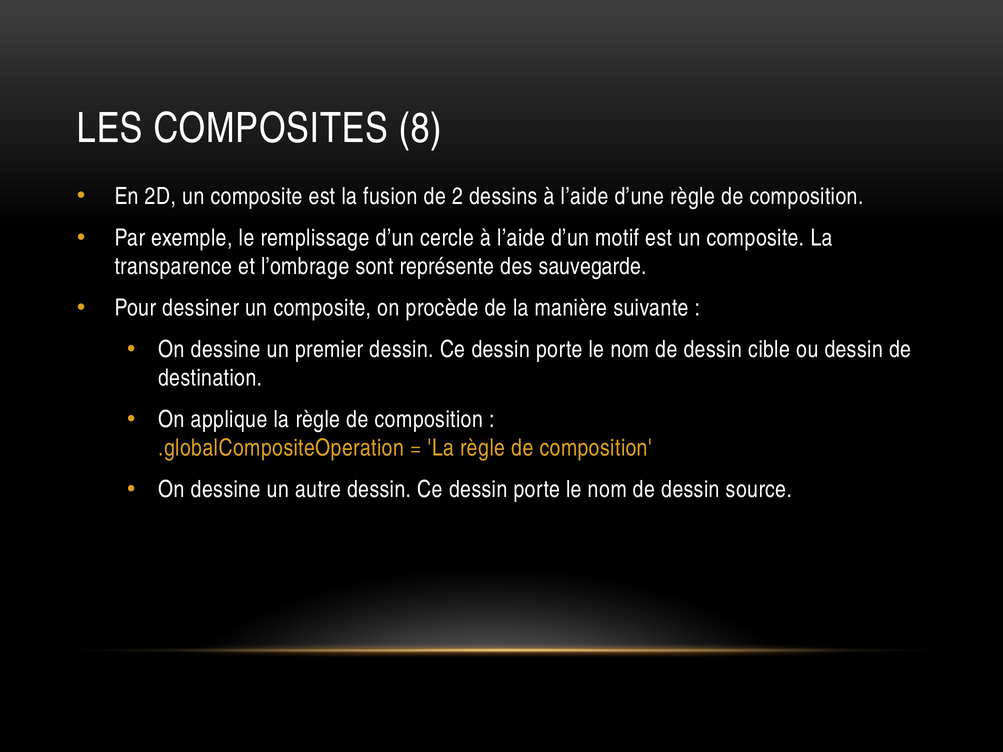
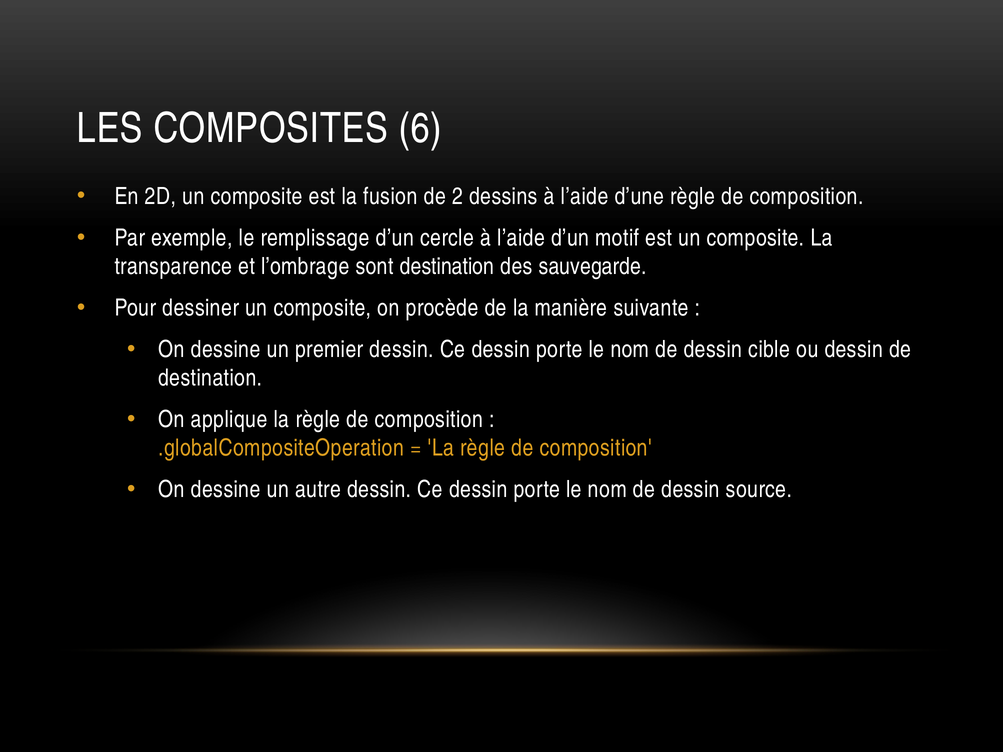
8: 8 -> 6
sont représente: représente -> destination
